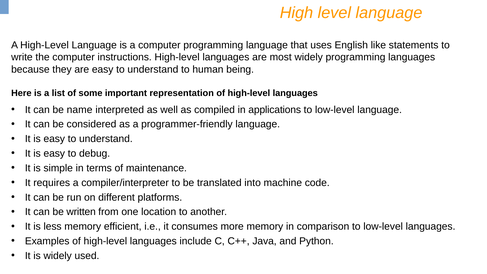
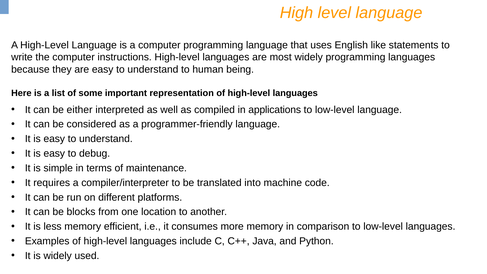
name: name -> either
written: written -> blocks
